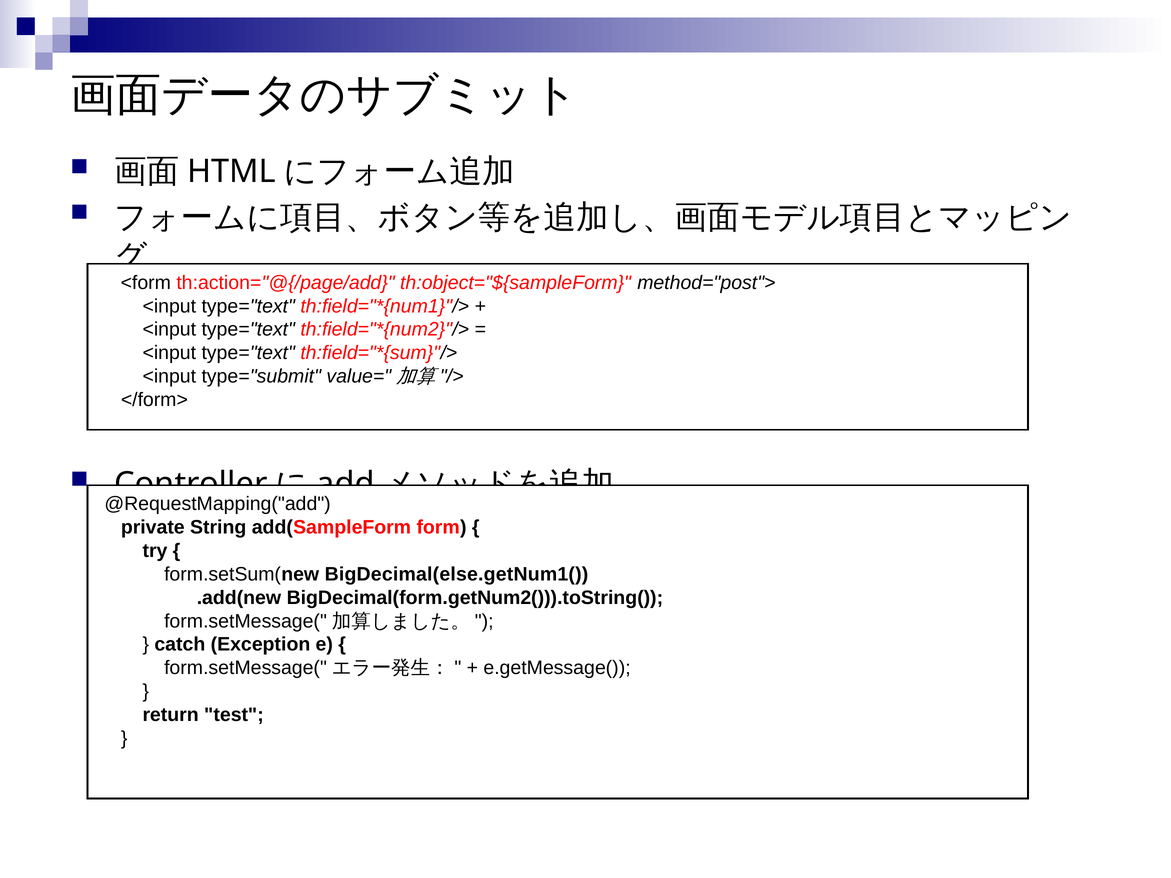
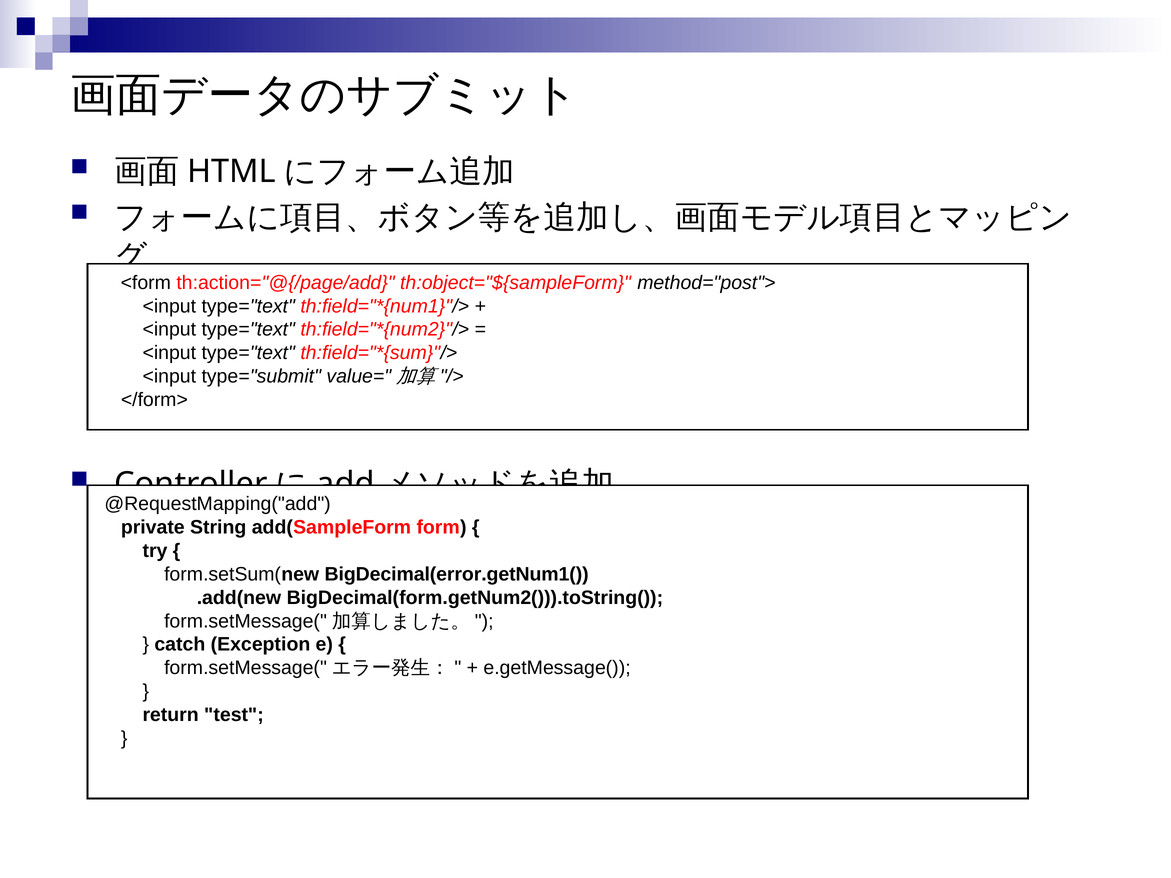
BigDecimal(else.getNum1(: BigDecimal(else.getNum1( -> BigDecimal(error.getNum1(
